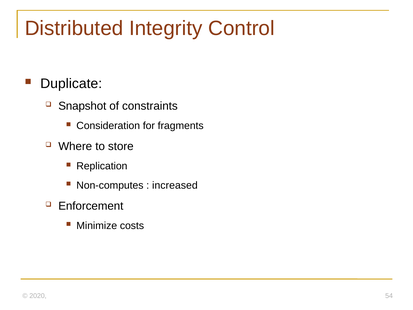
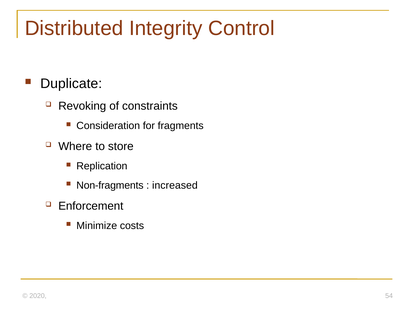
Snapshot: Snapshot -> Revoking
Non-computes: Non-computes -> Non-fragments
